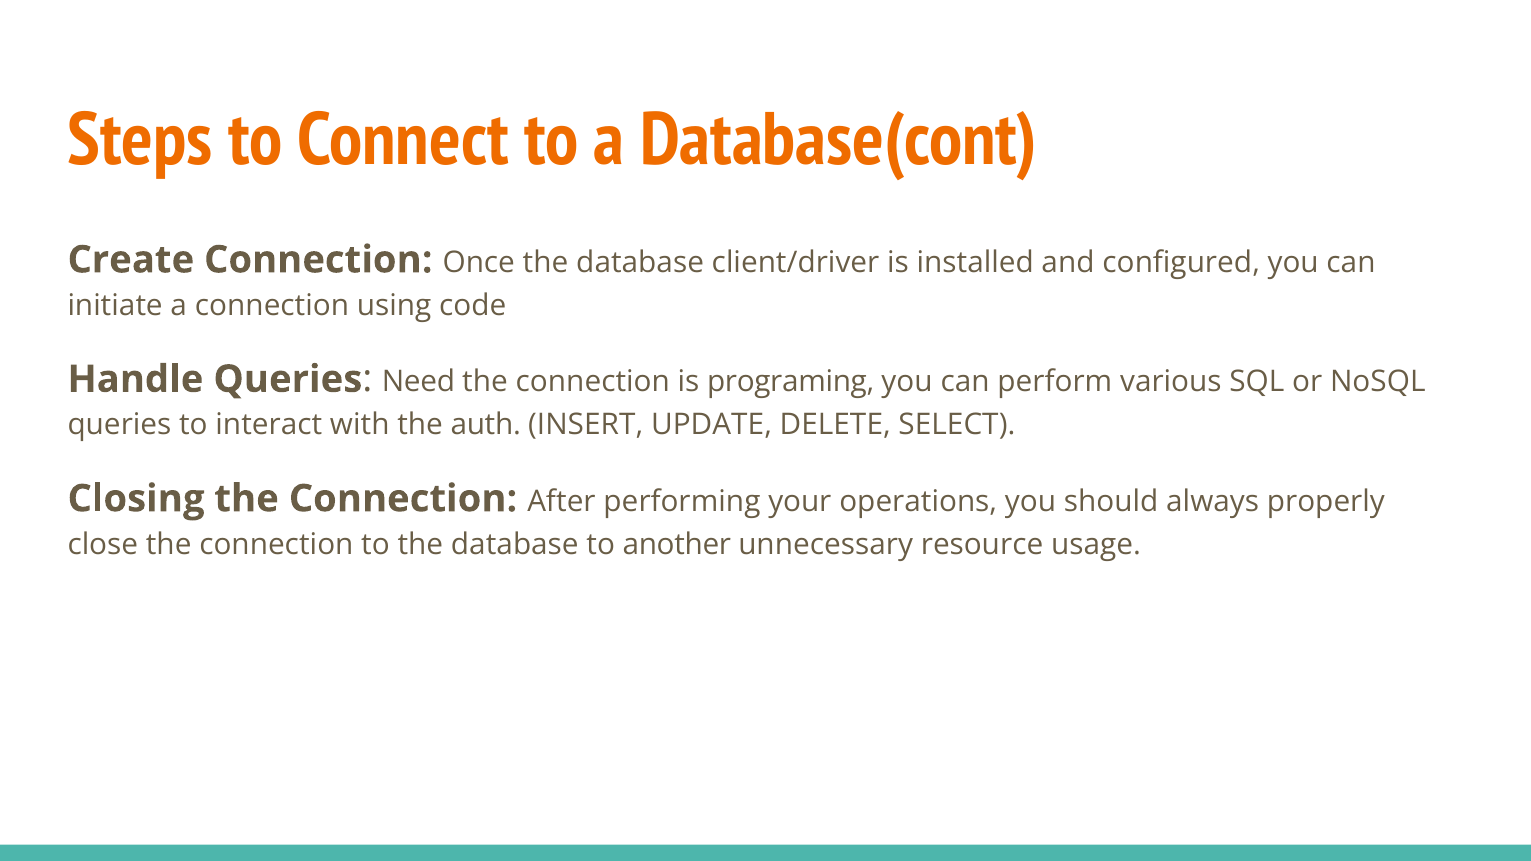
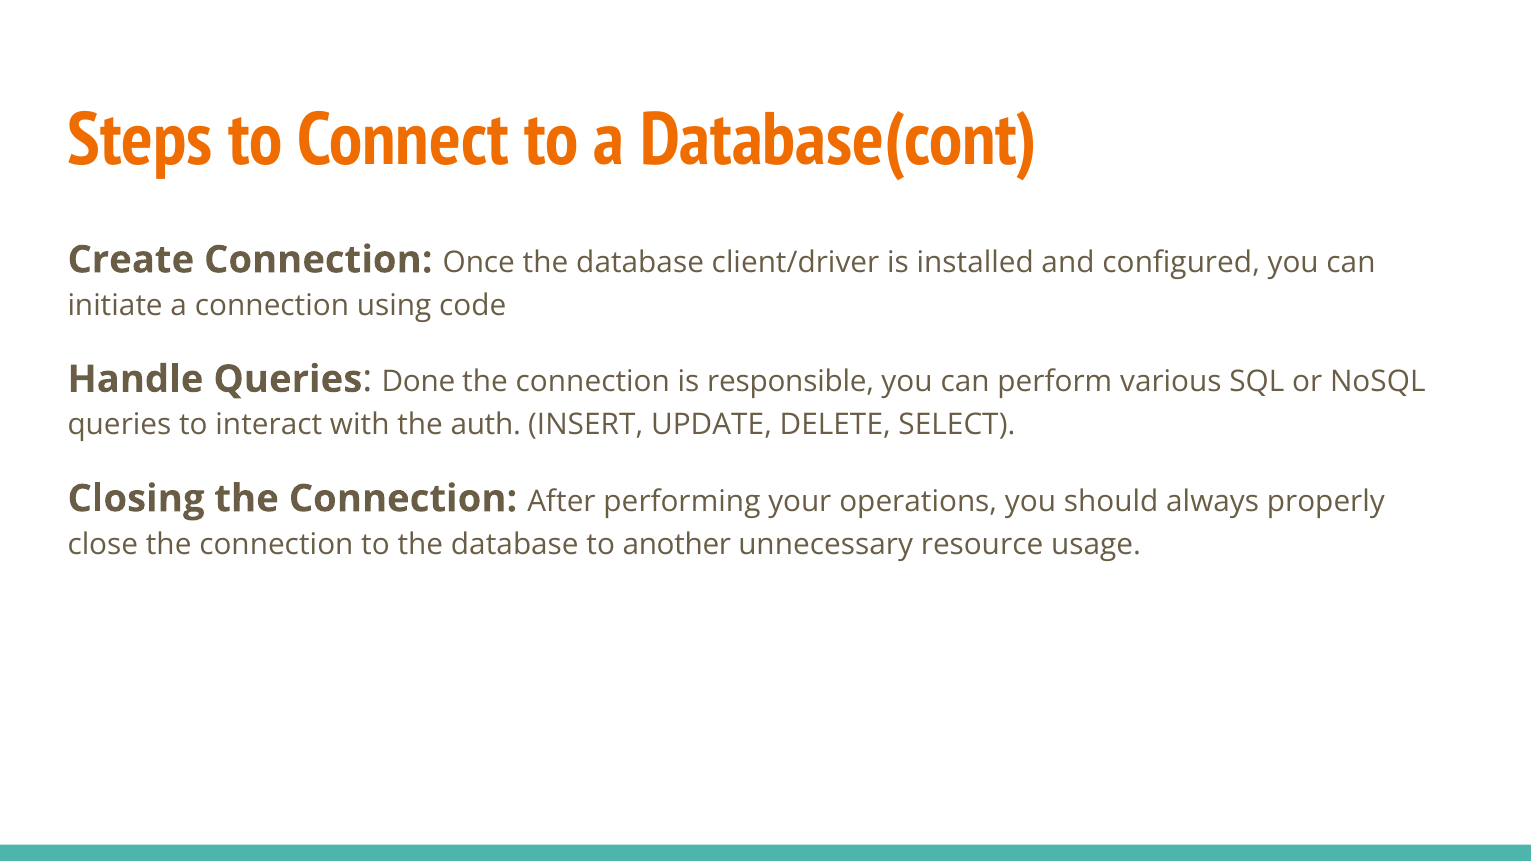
Need: Need -> Done
programing: programing -> responsible
